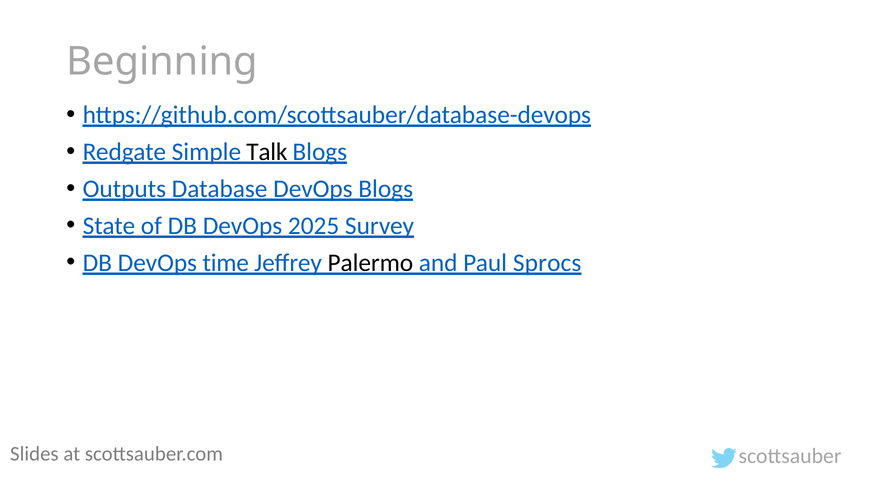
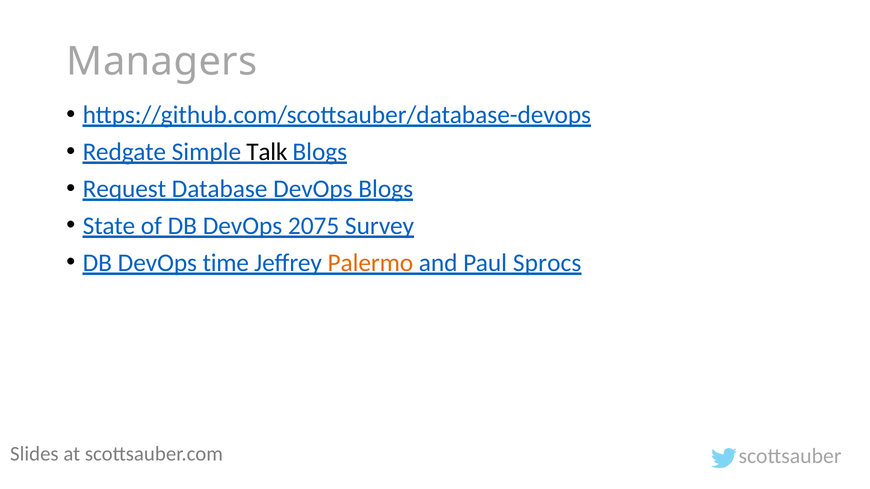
Beginning: Beginning -> Managers
Outputs: Outputs -> Request
2025: 2025 -> 2075
Palermo colour: black -> orange
